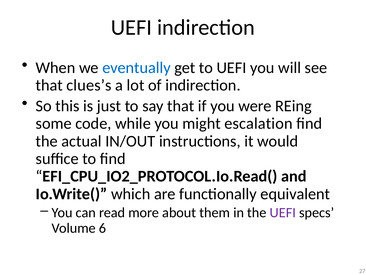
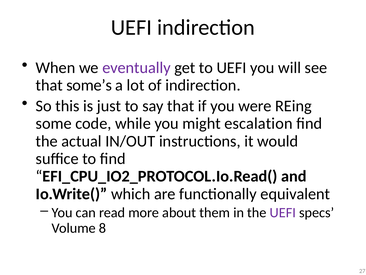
eventually colour: blue -> purple
clues’s: clues’s -> some’s
6: 6 -> 8
